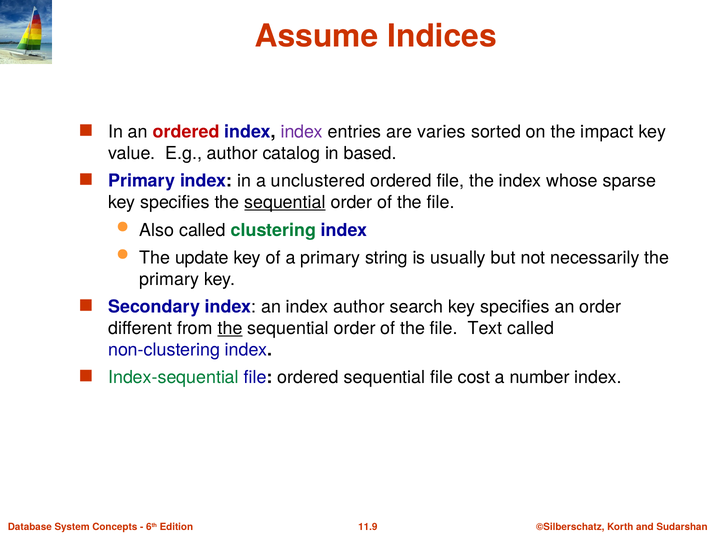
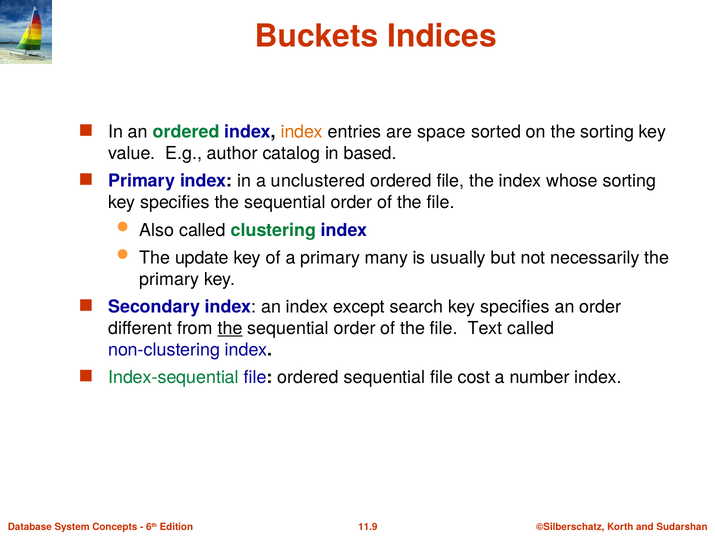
Assume: Assume -> Buckets
ordered at (186, 132) colour: red -> green
index at (302, 132) colour: purple -> orange
varies: varies -> space
the impact: impact -> sorting
whose sparse: sparse -> sorting
sequential at (285, 203) underline: present -> none
string: string -> many
index author: author -> except
